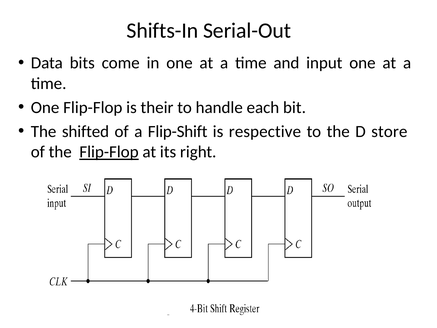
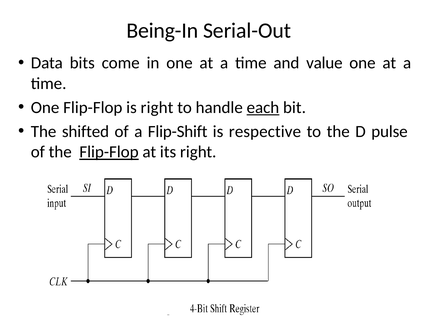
Shifts-In: Shifts-In -> Being-In
input: input -> value
is their: their -> right
each underline: none -> present
store: store -> pulse
